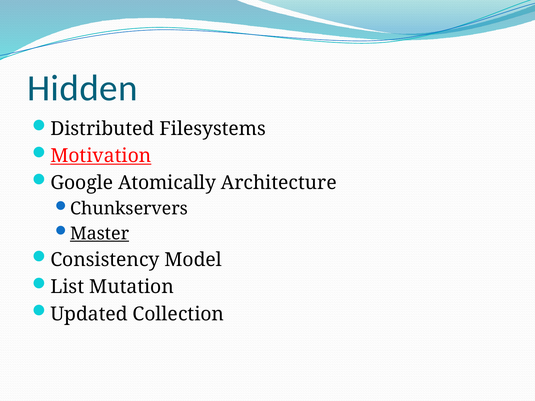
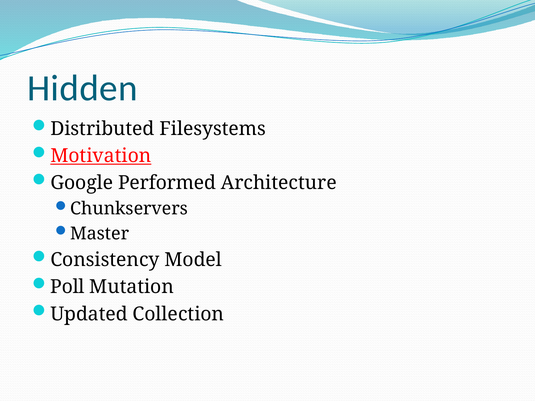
Atomically: Atomically -> Performed
Master underline: present -> none
List: List -> Poll
